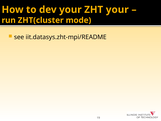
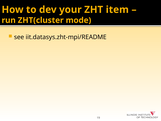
ZHT your: your -> item
